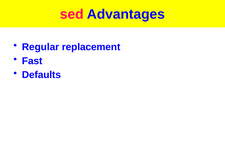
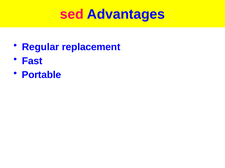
Defaults: Defaults -> Portable
